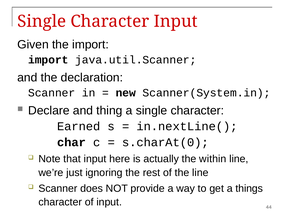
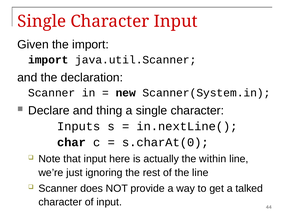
Earned: Earned -> Inputs
things: things -> talked
